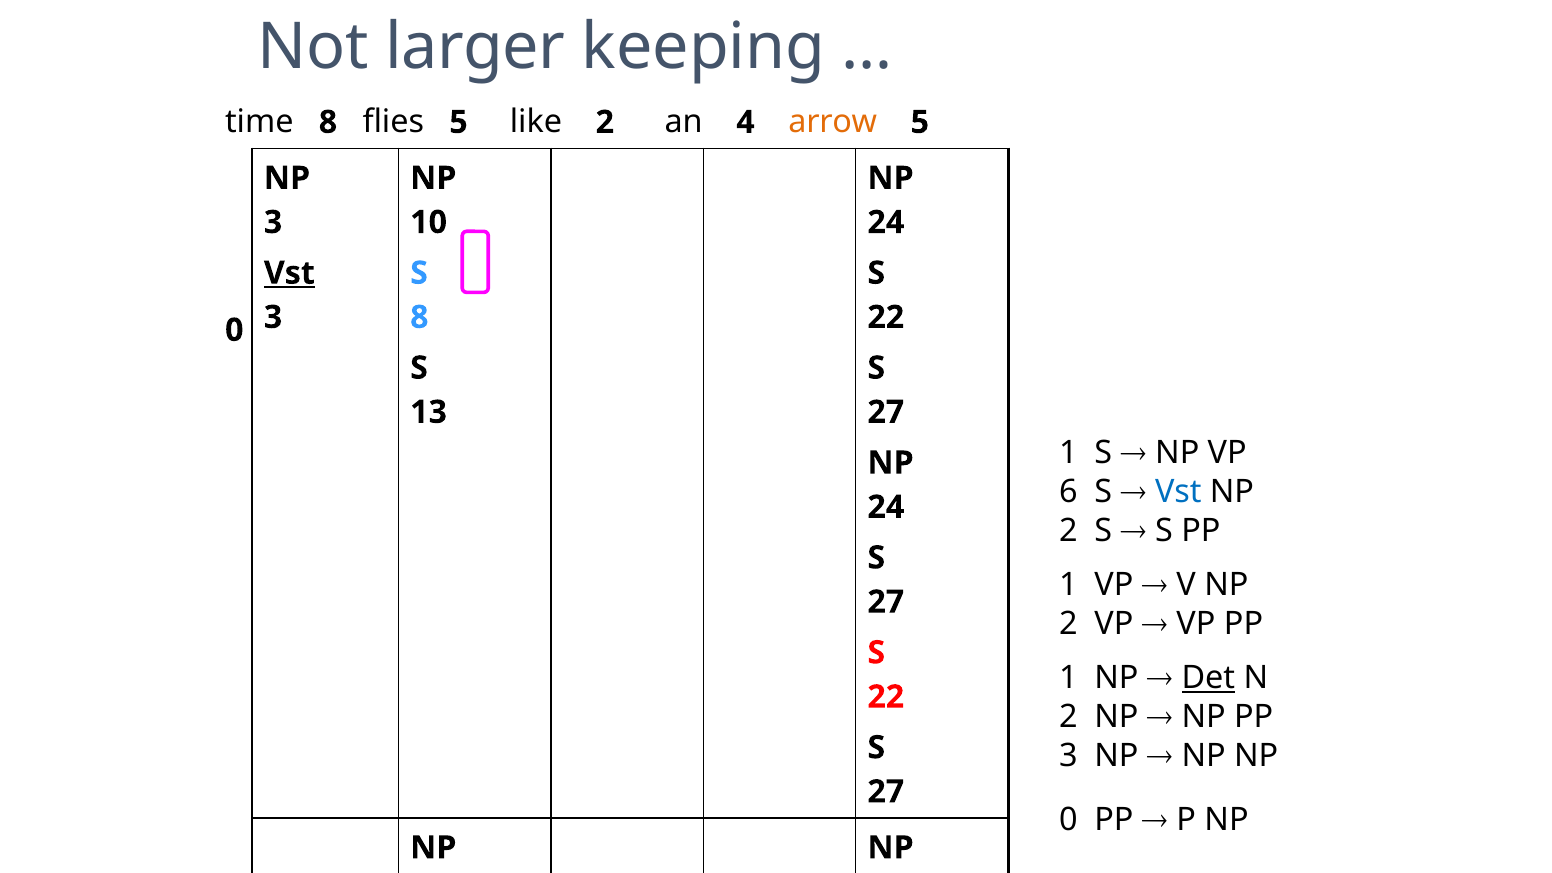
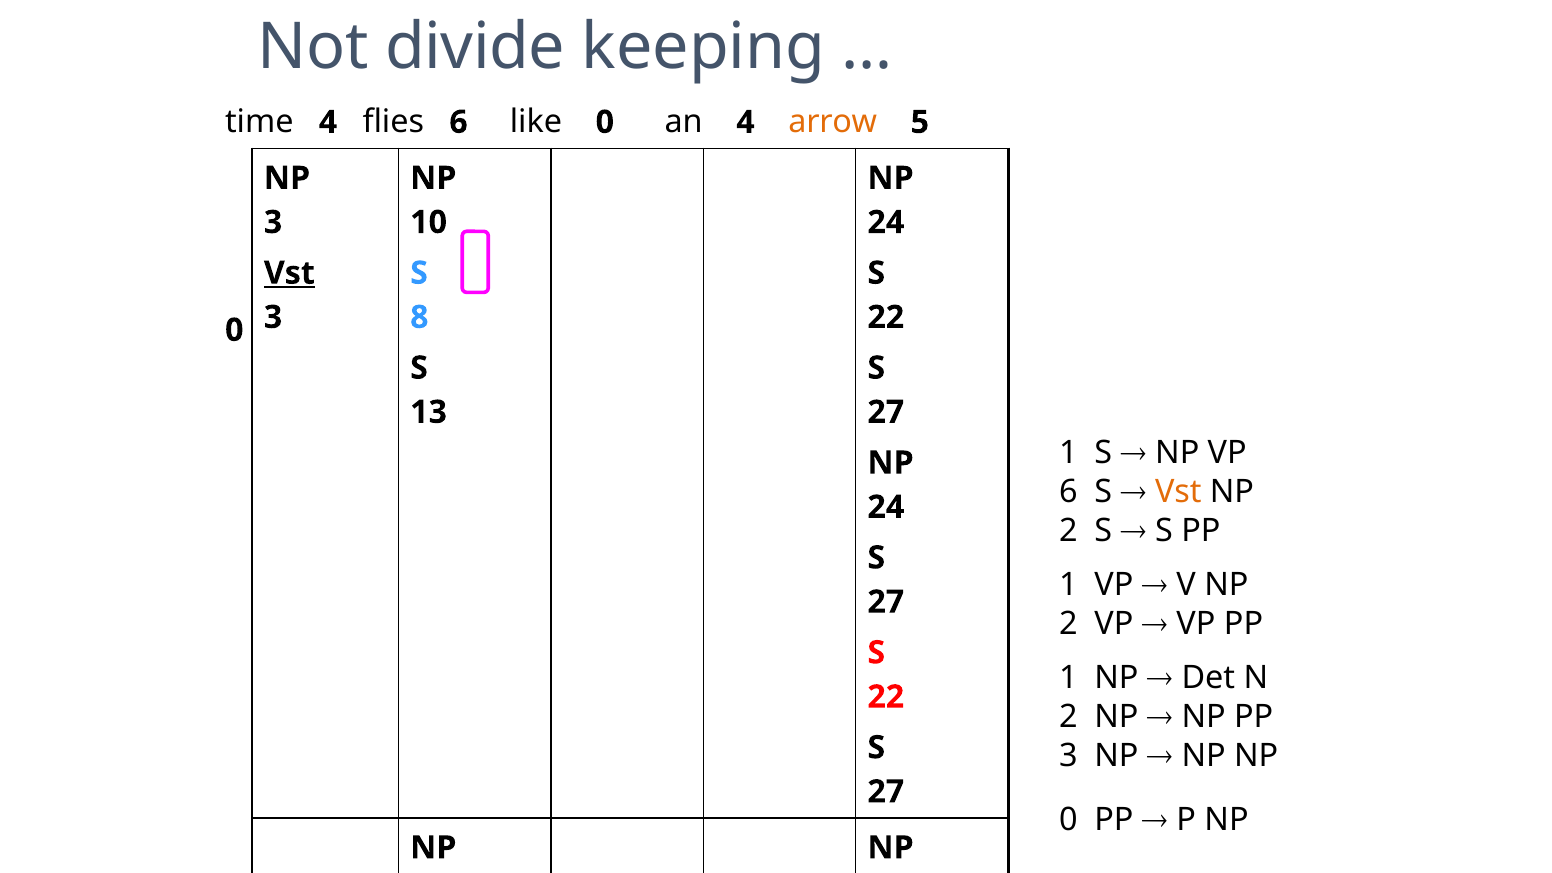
larger: larger -> divide
time 8: 8 -> 4
flies 5: 5 -> 6
like 2: 2 -> 0
Vst at (1178, 492) colour: blue -> orange
Det at (1208, 678) underline: present -> none
